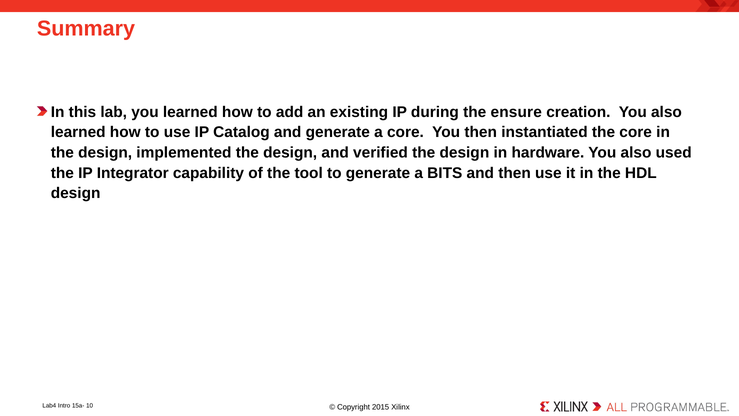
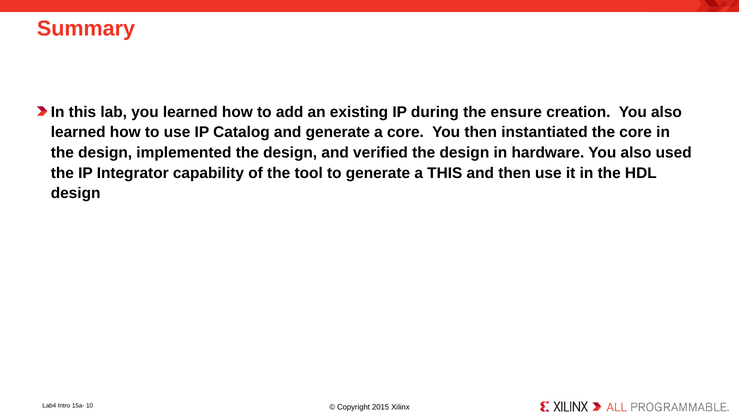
a BITS: BITS -> THIS
